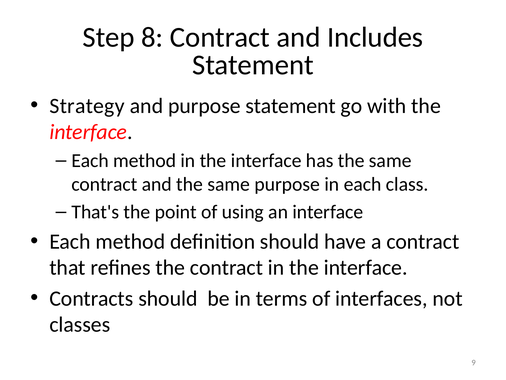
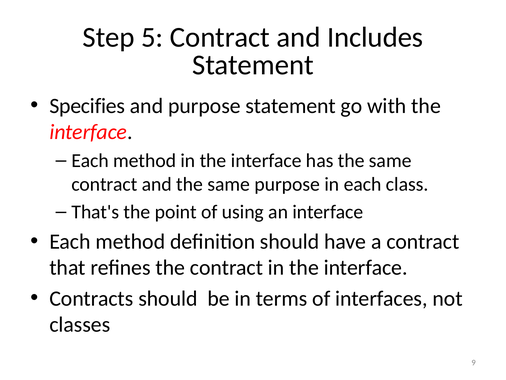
8: 8 -> 5
Strategy: Strategy -> Specifies
